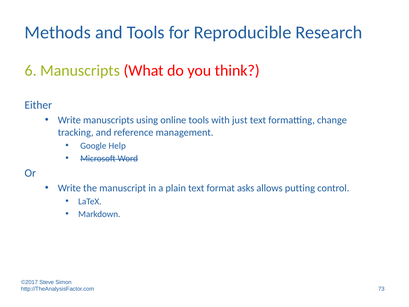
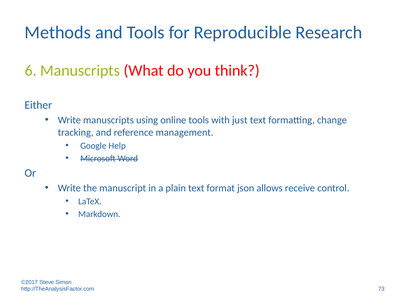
asks: asks -> json
putting: putting -> receive
